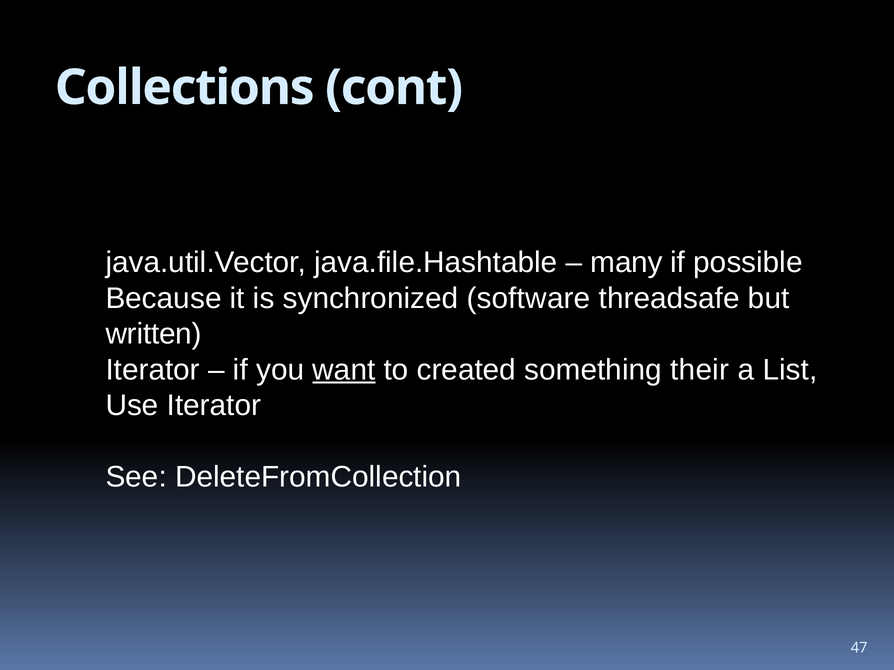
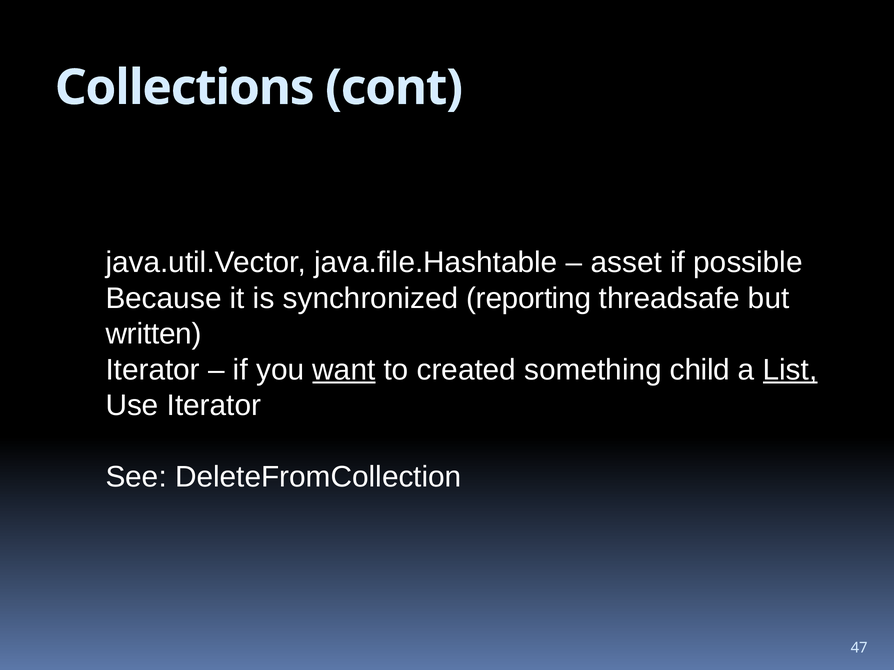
many: many -> asset
software: software -> reporting
their: their -> child
List underline: none -> present
